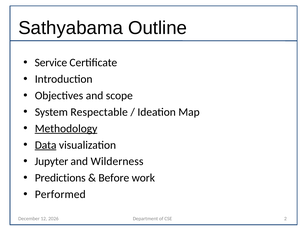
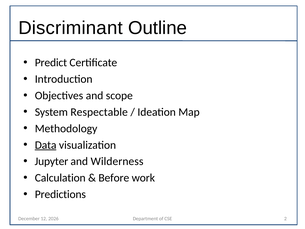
Sathyabama: Sathyabama -> Discriminant
Service: Service -> Predict
Methodology underline: present -> none
Predictions: Predictions -> Calculation
Performed: Performed -> Predictions
